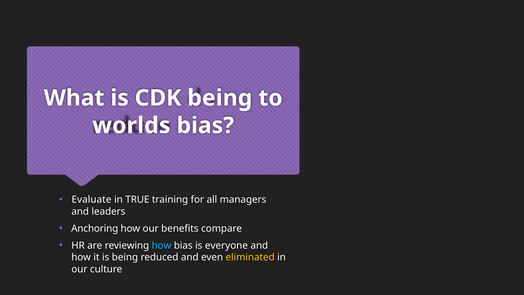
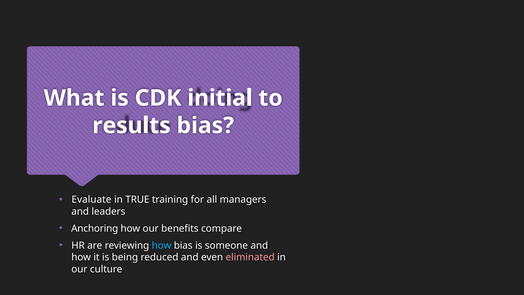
CDK being: being -> initial
worlds: worlds -> results
everyone: everyone -> someone
eliminated colour: yellow -> pink
